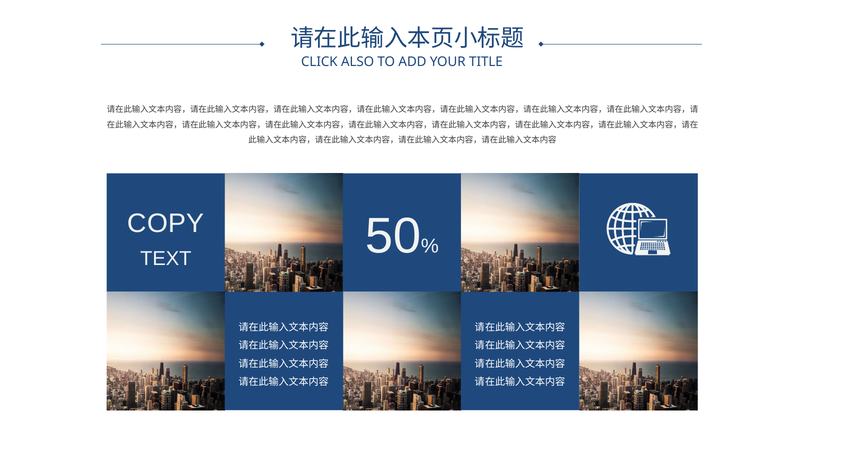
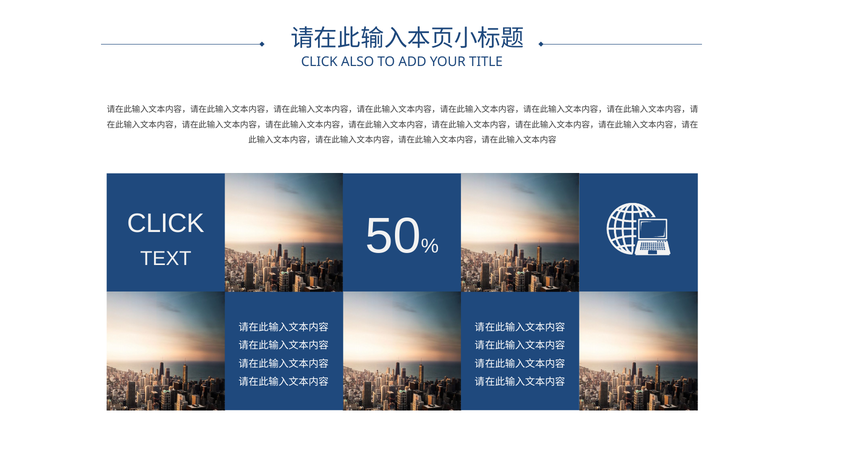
COPY at (166, 224): COPY -> CLICK
